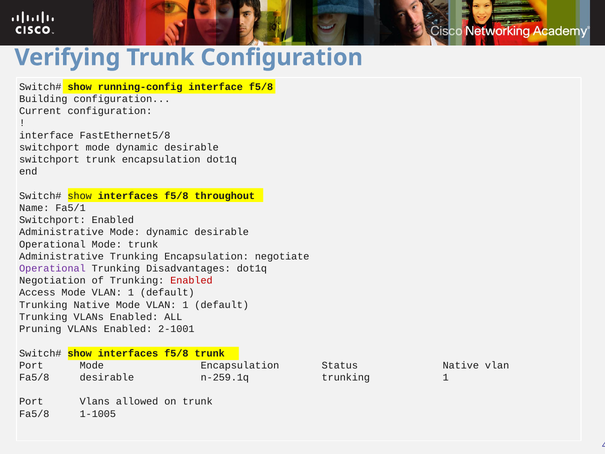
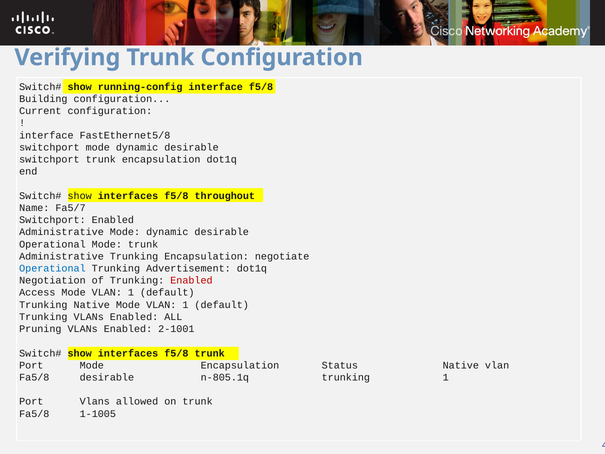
Fa5/1: Fa5/1 -> Fa5/7
Operational at (52, 268) colour: purple -> blue
Disadvantages: Disadvantages -> Advertisement
n-259.1q: n-259.1q -> n-805.1q
